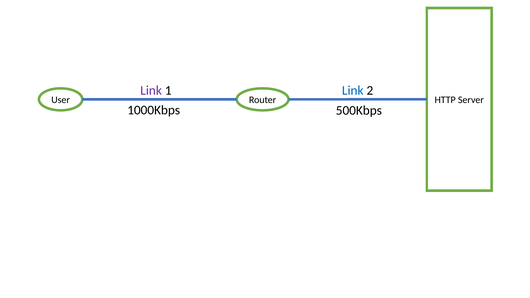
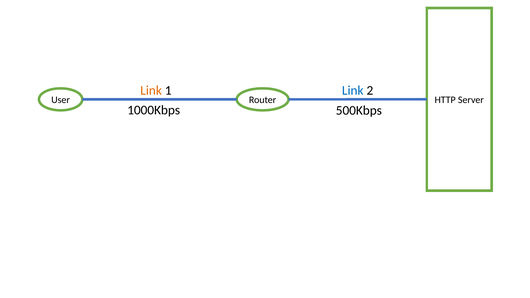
Link at (151, 90) colour: purple -> orange
